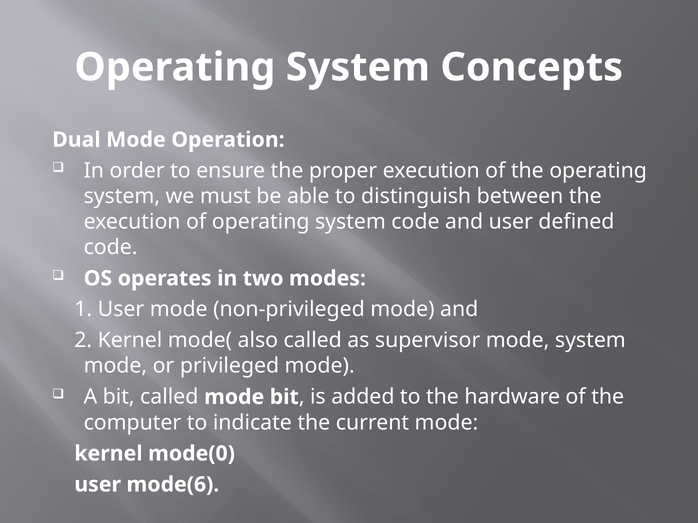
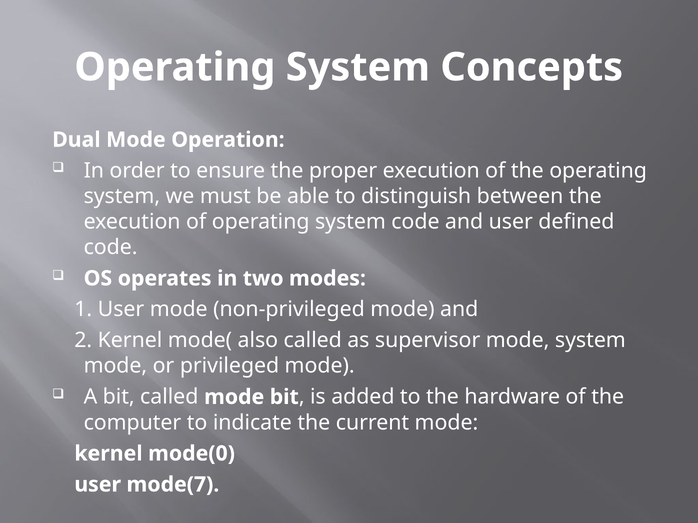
mode(6: mode(6 -> mode(7
